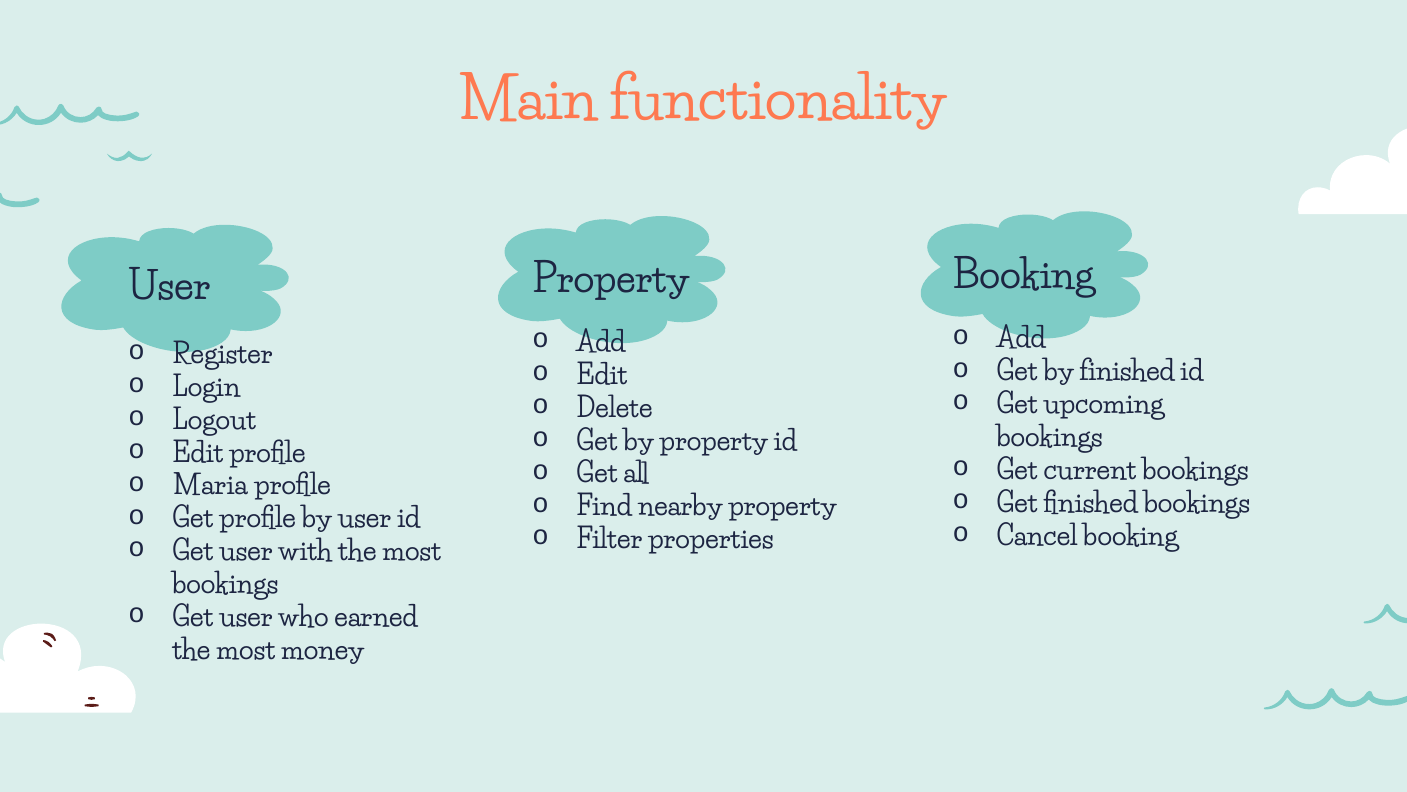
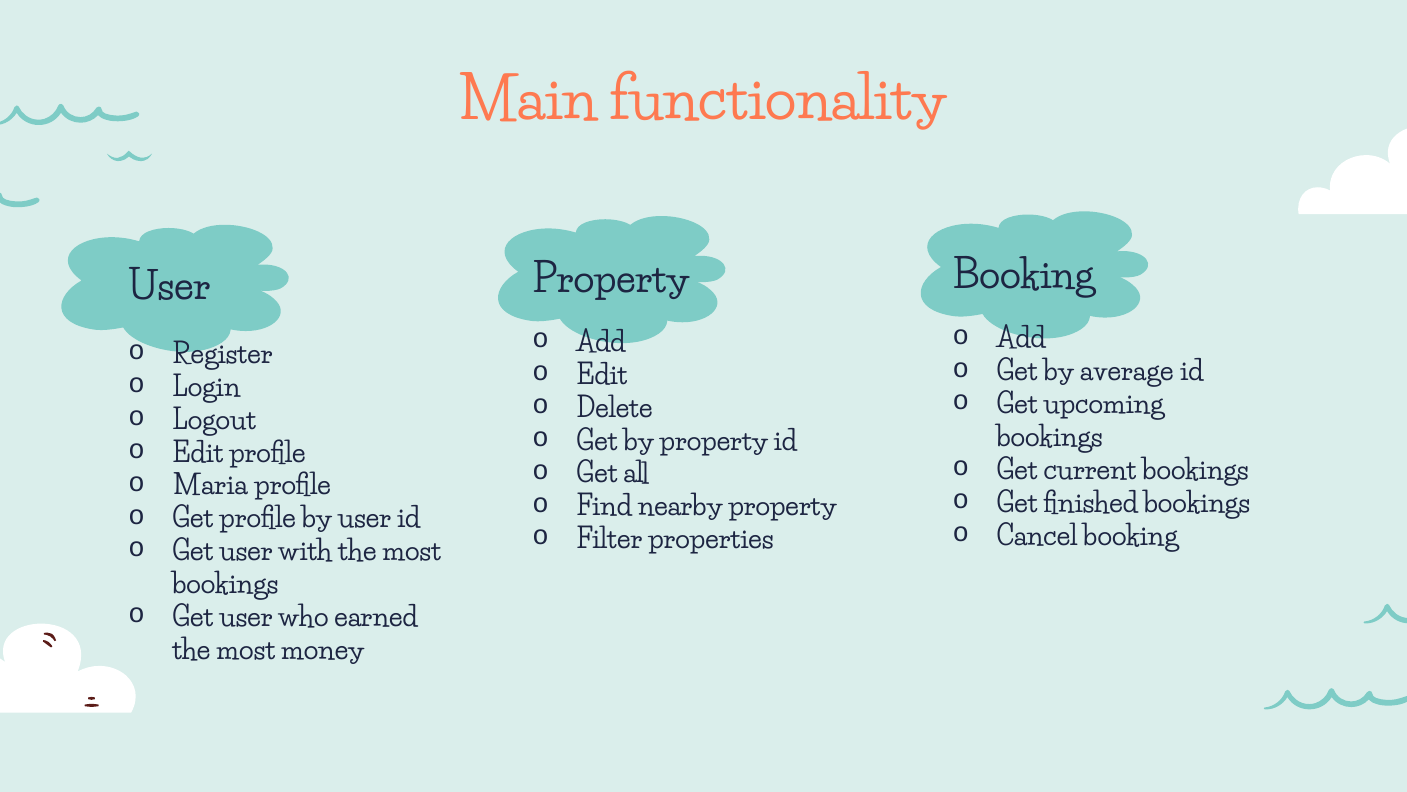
by finished: finished -> average
